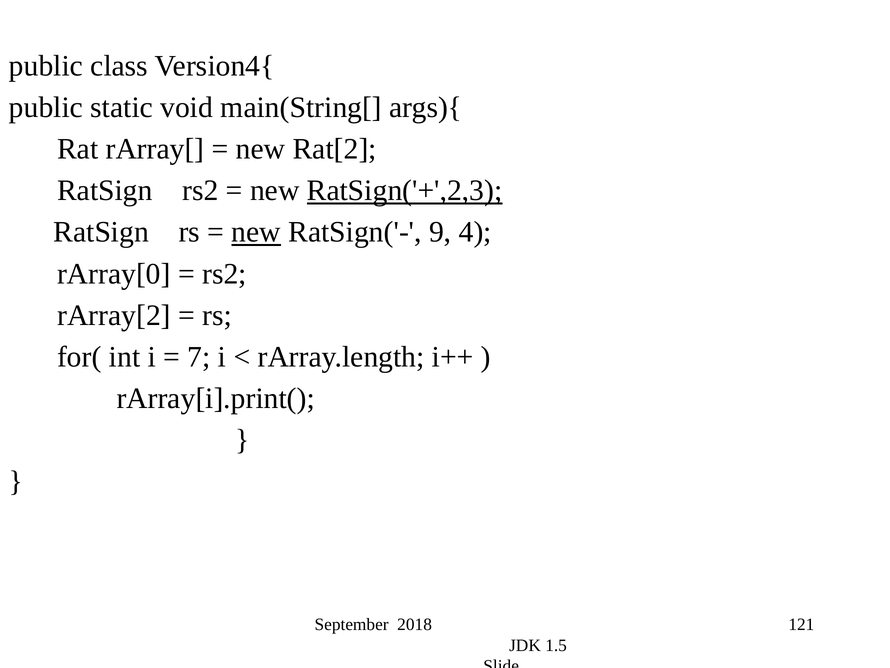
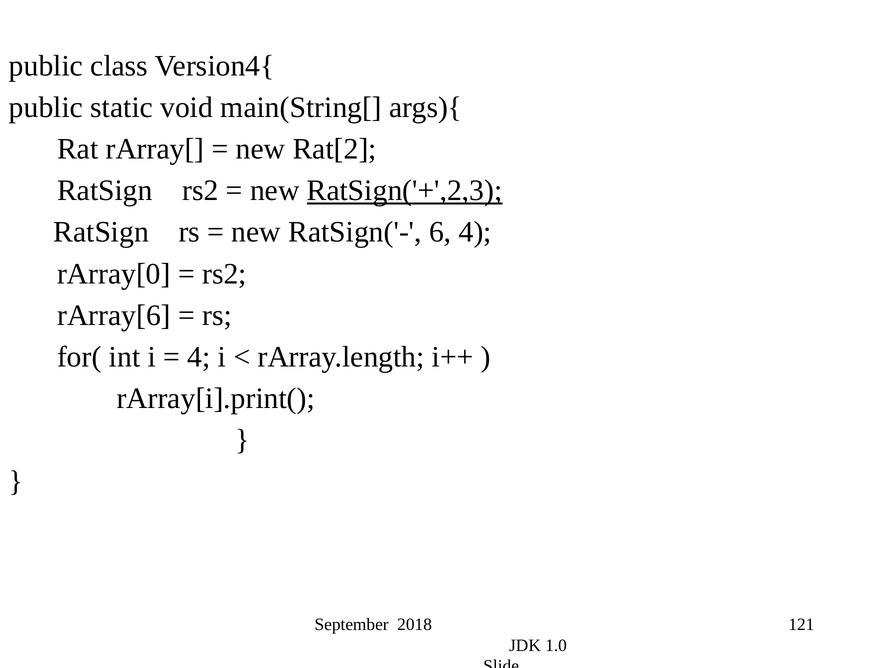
new at (256, 232) underline: present -> none
9: 9 -> 6
rArray[2: rArray[2 -> rArray[6
7 at (199, 357): 7 -> 4
1.5: 1.5 -> 1.0
